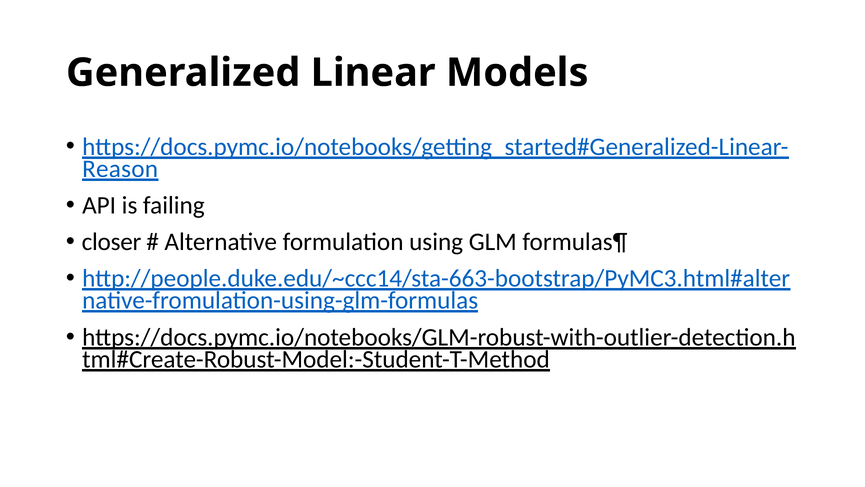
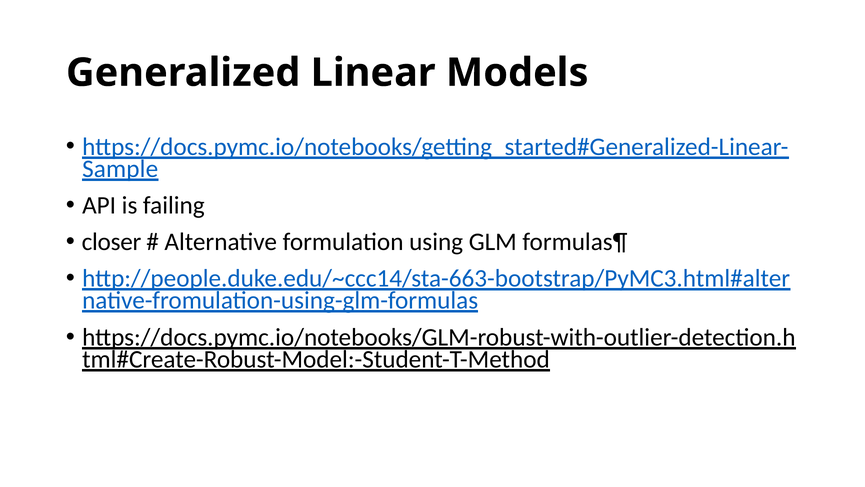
Reason: Reason -> Sample
